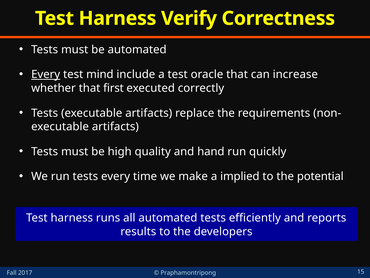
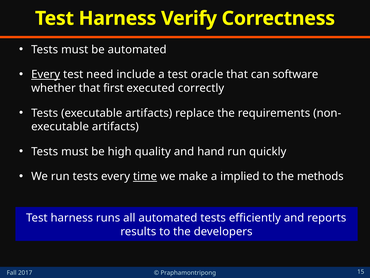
mind: mind -> need
increase: increase -> software
time underline: none -> present
potential: potential -> methods
